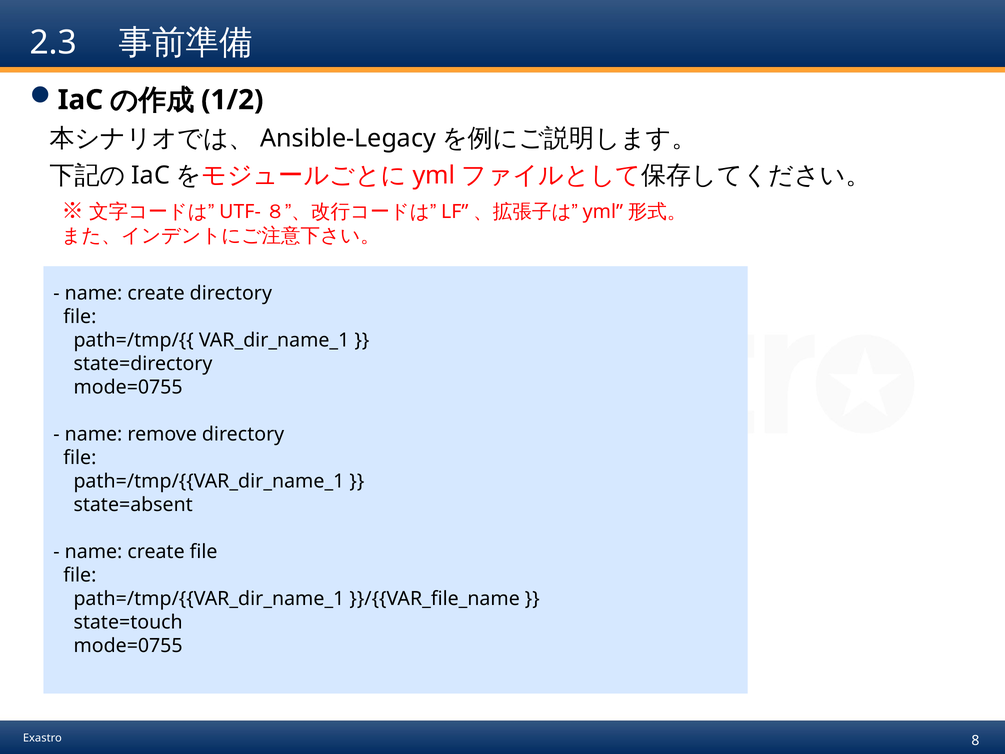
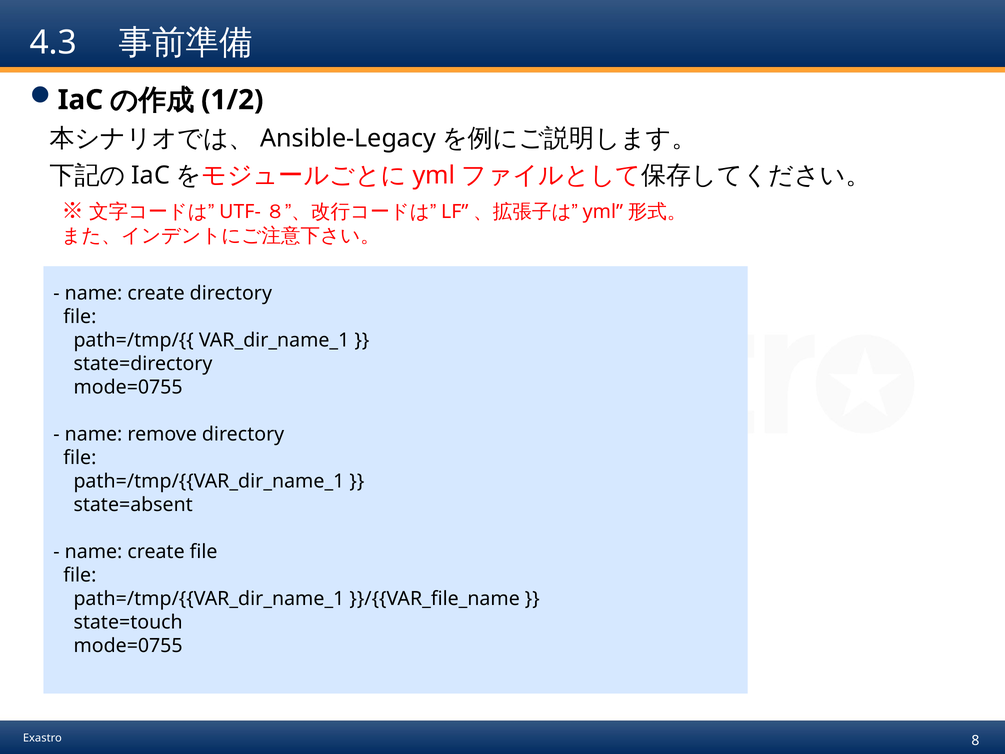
2.3: 2.3 -> 4.3
